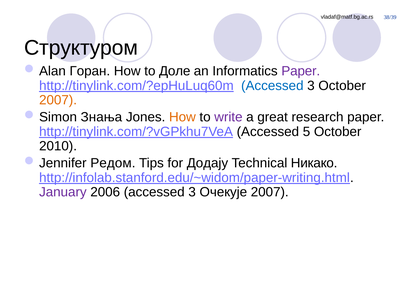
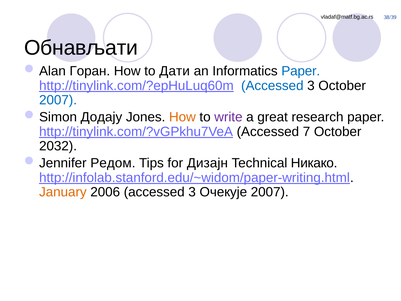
Структуром: Структуром -> Обнављати
Доле: Доле -> Дати
Paper at (301, 71) colour: purple -> blue
2007 at (58, 100) colour: orange -> blue
Знања: Знања -> Додају
5: 5 -> 7
2010: 2010 -> 2032
Додају: Додају -> Дизајн
January colour: purple -> orange
